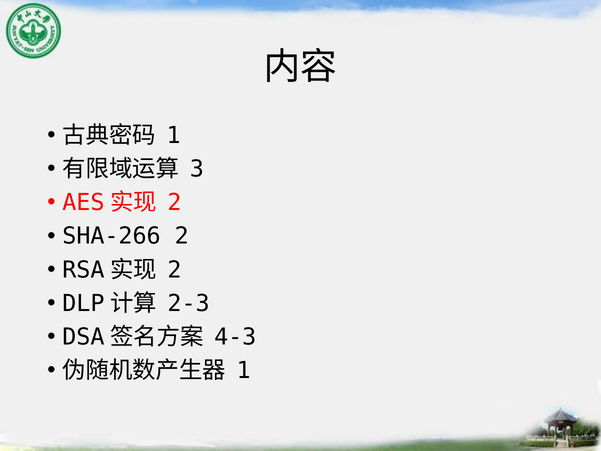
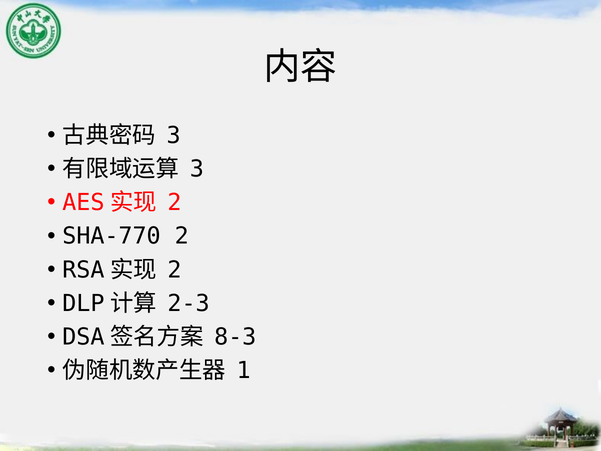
1 at (174, 135): 1 -> 3
SHA-266: SHA-266 -> SHA-770
4-3: 4-3 -> 8-3
